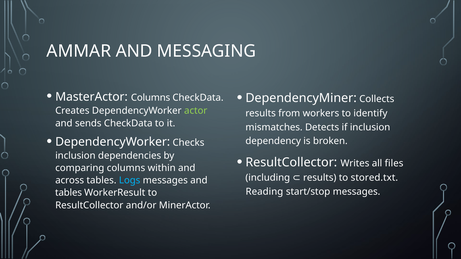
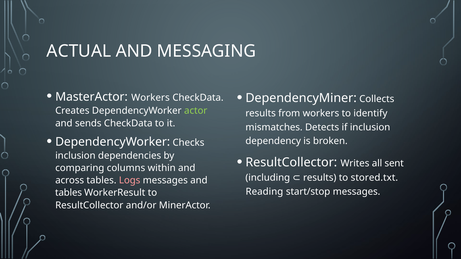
AMMAR: AMMAR -> ACTUAL
MasterActor Columns: Columns -> Workers
files: files -> sent
Logs colour: light blue -> pink
